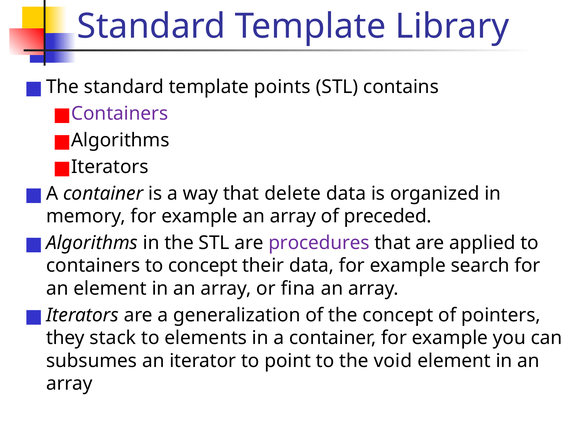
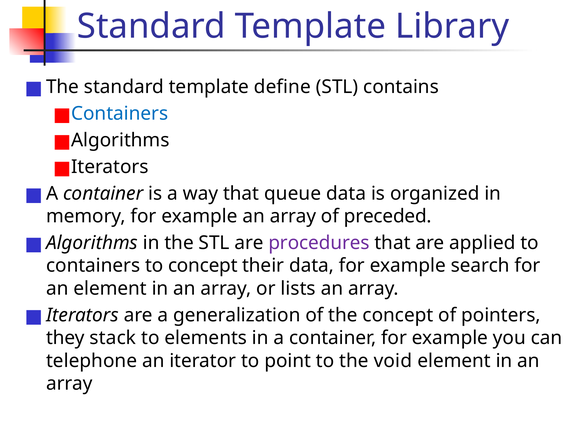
points: points -> define
Containers at (120, 113) colour: purple -> blue
delete: delete -> queue
fina: fina -> lists
subsumes: subsumes -> telephone
